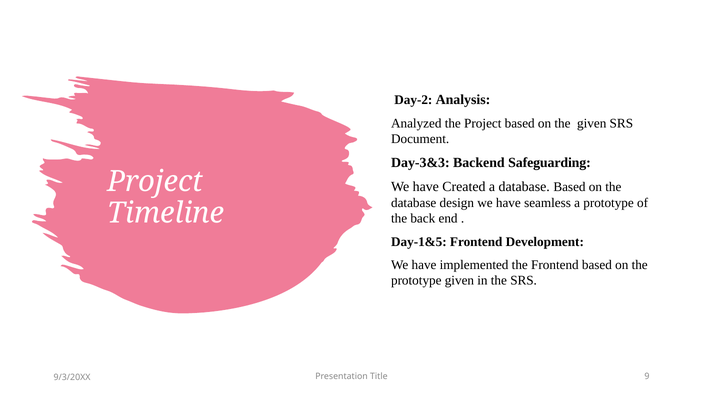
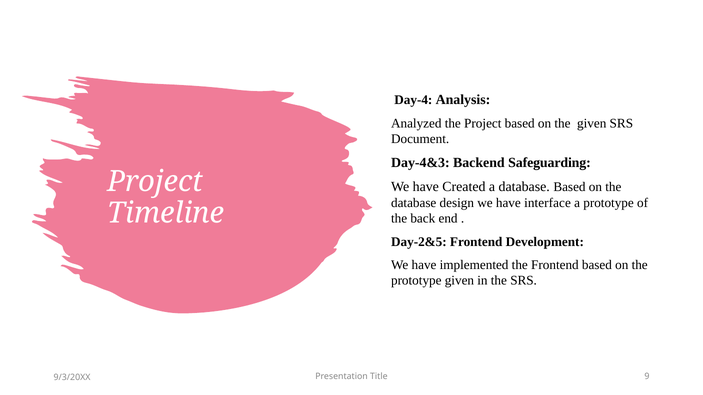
Day-2: Day-2 -> Day-4
Day-3&3: Day-3&3 -> Day-4&3
seamless: seamless -> interface
Day-1&5: Day-1&5 -> Day-2&5
